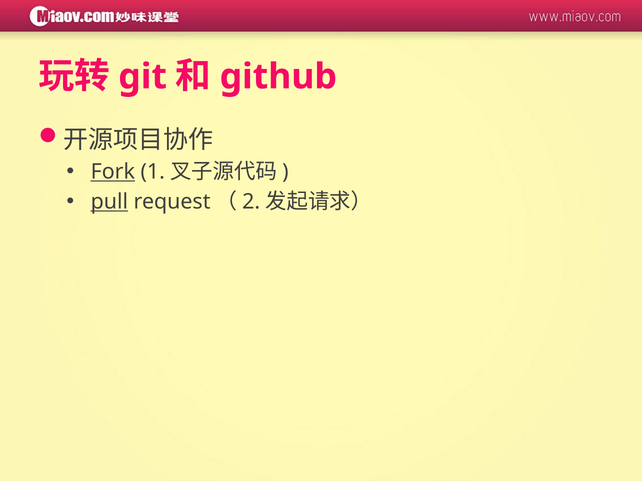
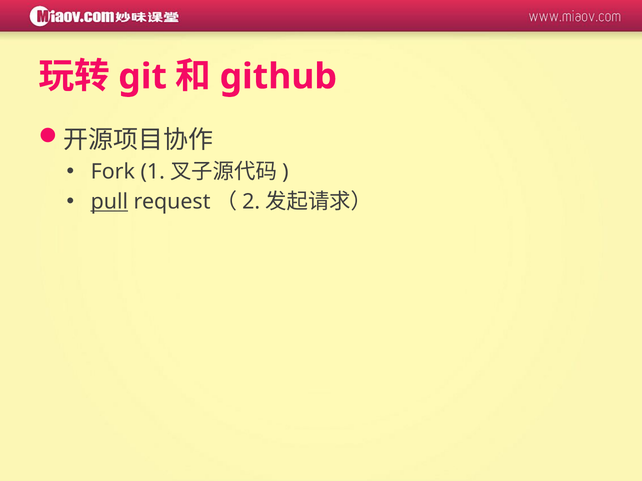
Fork underline: present -> none
